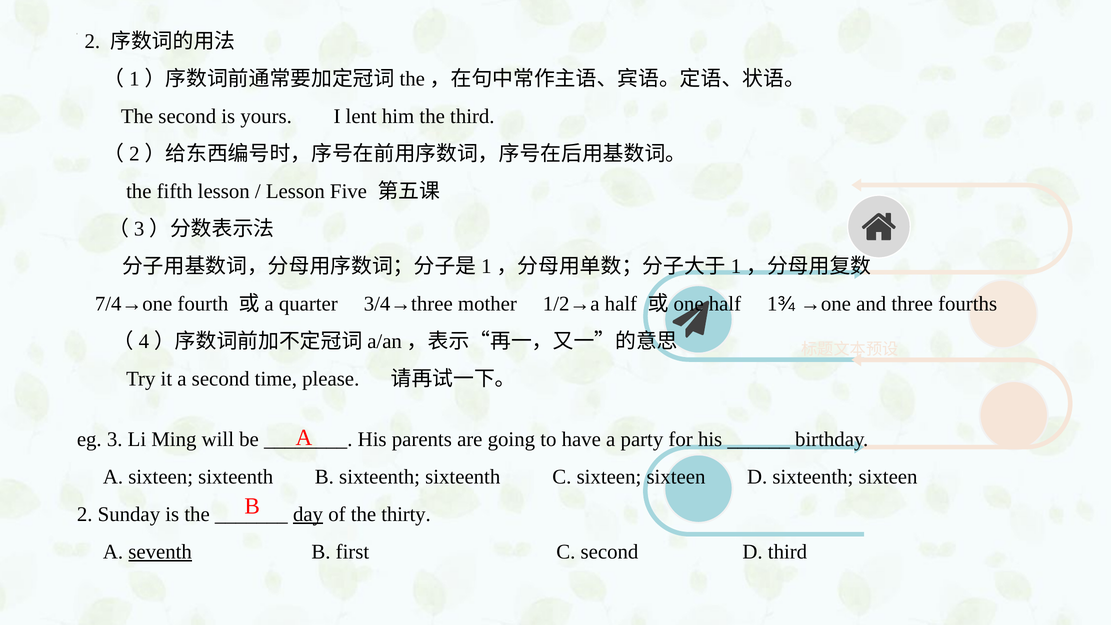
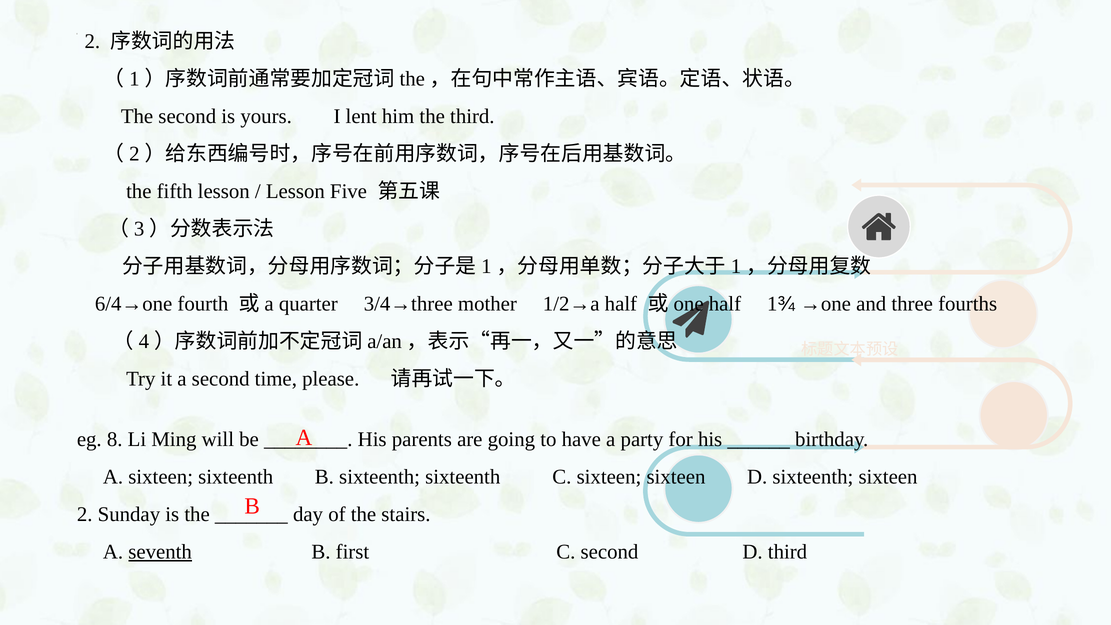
7/4→one: 7/4→one -> 6/4→one
3: 3 -> 8
day underline: present -> none
thirty: thirty -> stairs
